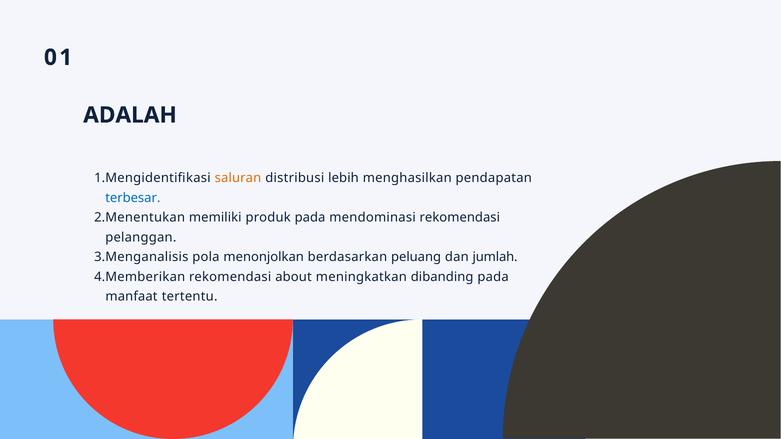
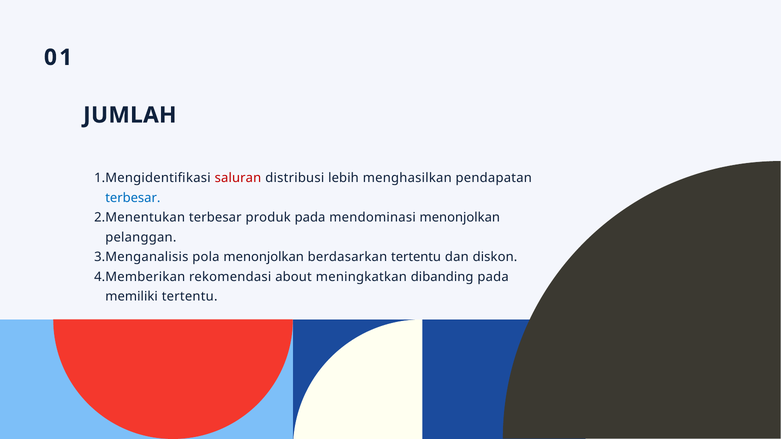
ADALAH: ADALAH -> JUMLAH
saluran colour: orange -> red
memiliki at (215, 218): memiliki -> terbesar
mendominasi rekomendasi: rekomendasi -> menonjolkan
berdasarkan peluang: peluang -> tertentu
jumlah: jumlah -> diskon
manfaat: manfaat -> memiliki
